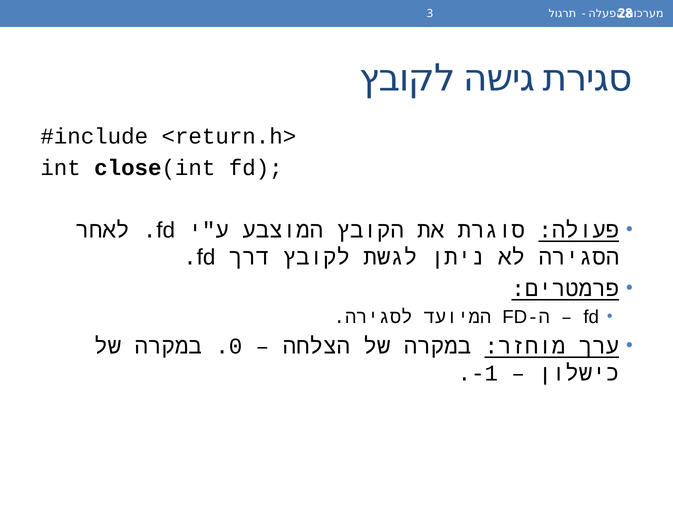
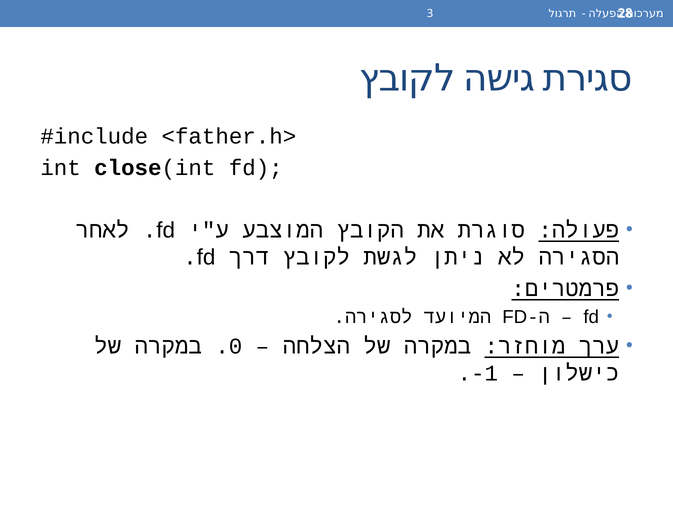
<return.h>: <return.h> -> <father.h>
